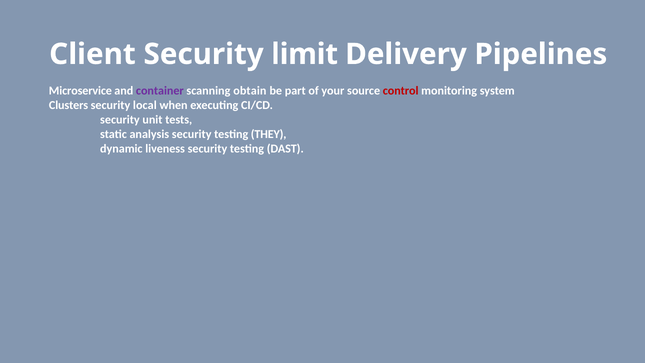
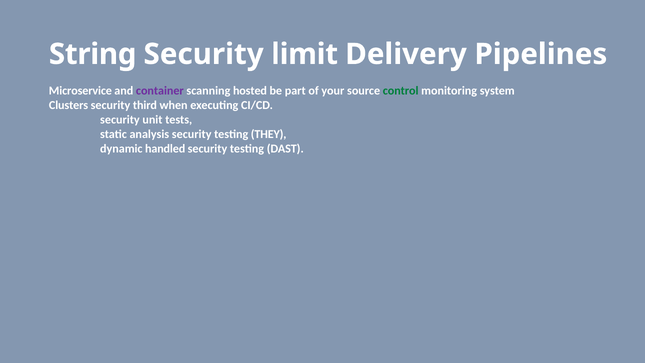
Client: Client -> String
obtain: obtain -> hosted
control colour: red -> green
local: local -> third
liveness: liveness -> handled
